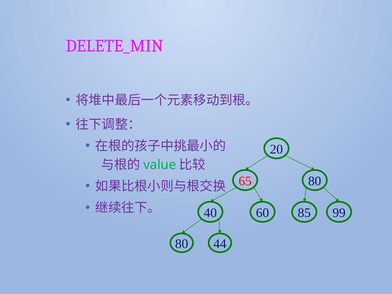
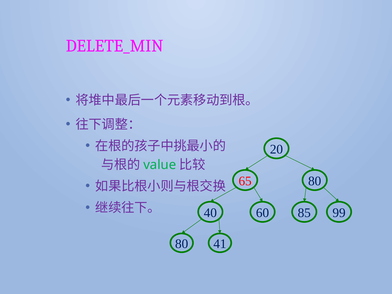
44: 44 -> 41
